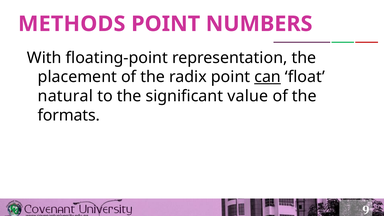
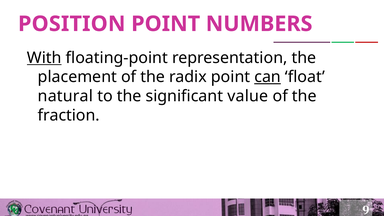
METHODS: METHODS -> POSITION
With underline: none -> present
formats: formats -> fraction
